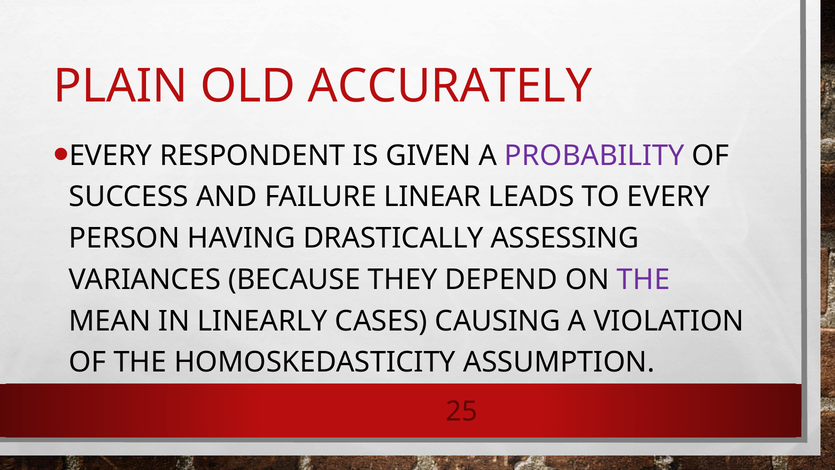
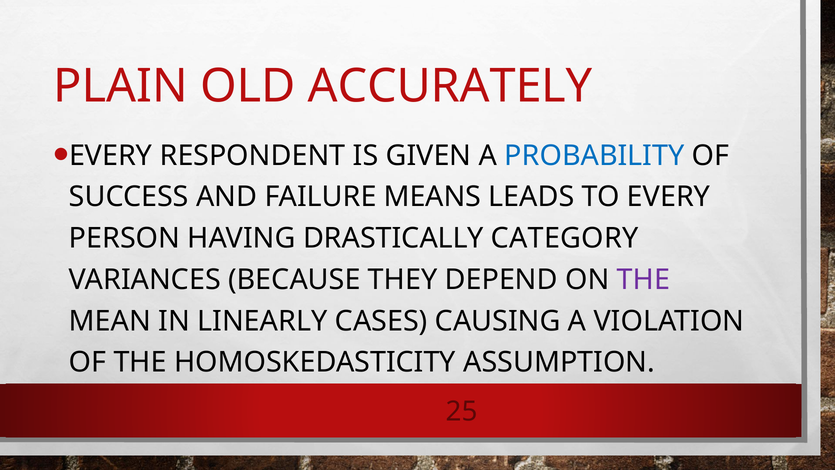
PROBABILITY colour: purple -> blue
LINEAR: LINEAR -> MEANS
ASSESSING: ASSESSING -> CATEGORY
